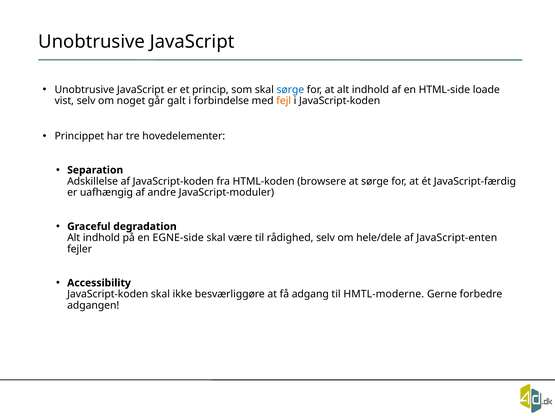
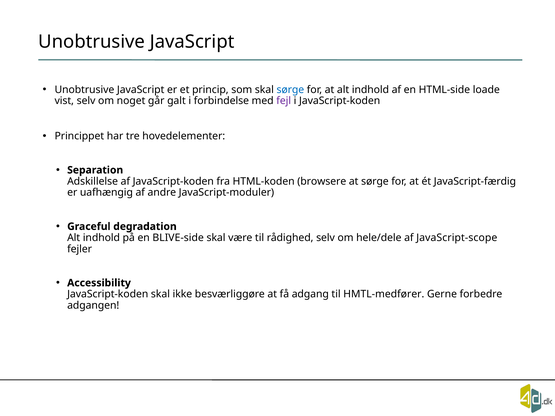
fejl colour: orange -> purple
EGNE-side: EGNE-side -> BLIVE-side
JavaScript-enten: JavaScript-enten -> JavaScript-scope
HMTL-moderne: HMTL-moderne -> HMTL-medfører
